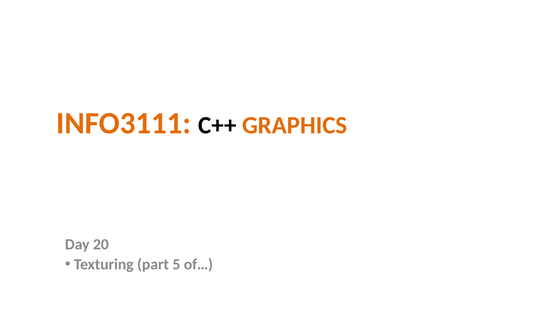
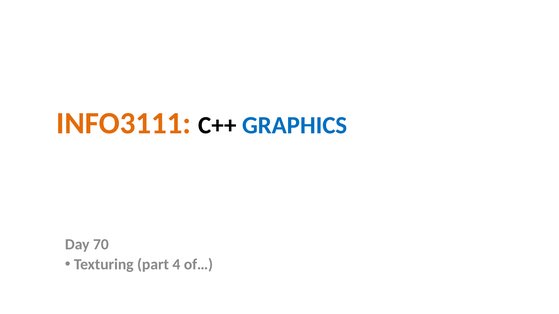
GRAPHICS colour: orange -> blue
20: 20 -> 70
5: 5 -> 4
